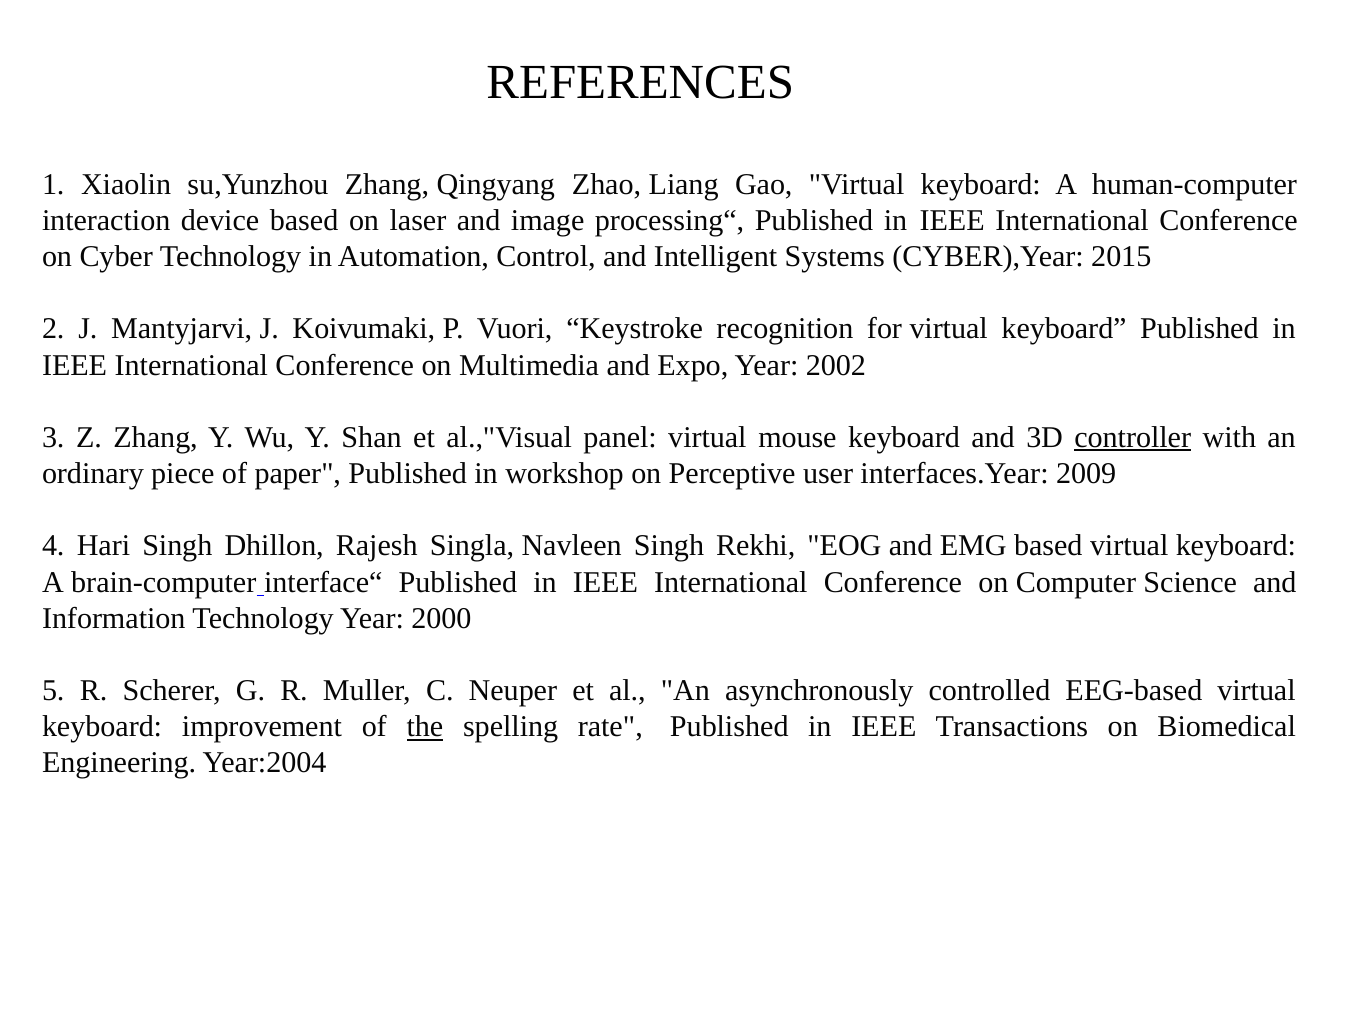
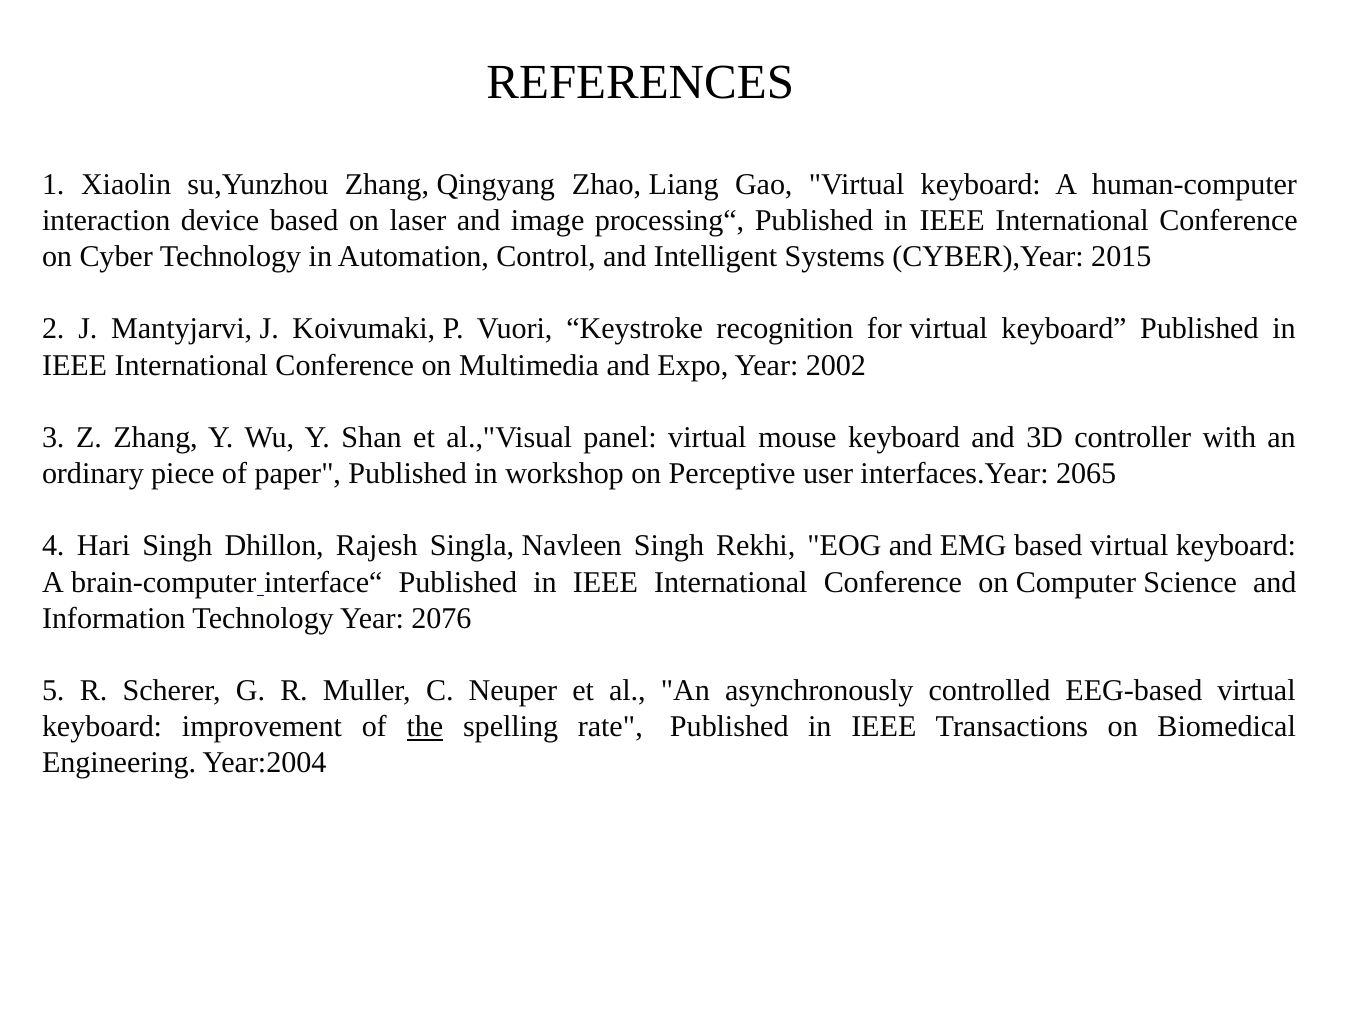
controller underline: present -> none
2009: 2009 -> 2065
2000: 2000 -> 2076
